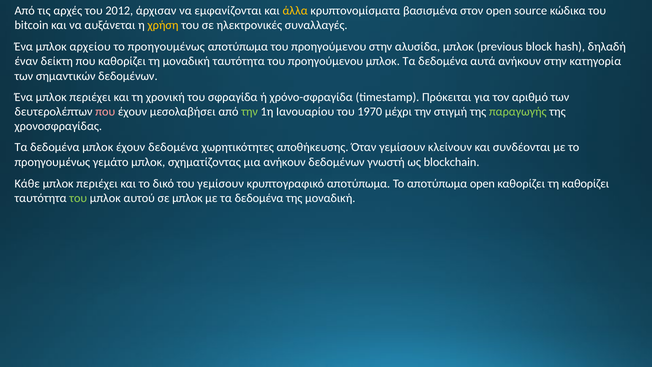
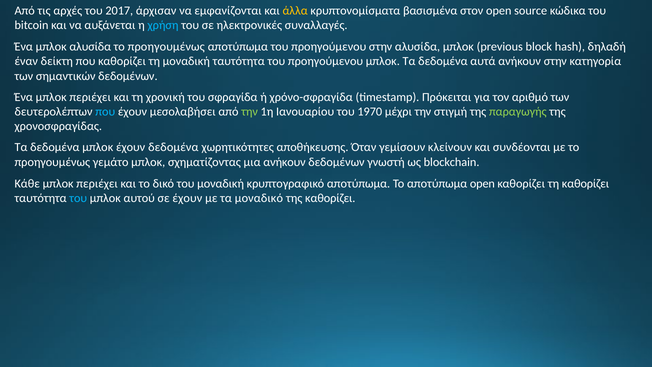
2012: 2012 -> 2017
χρήση colour: yellow -> light blue
μπλοκ αρχείου: αρχείου -> αλυσίδα
που at (105, 112) colour: pink -> light blue
του γεμίσουν: γεμίσουν -> μοναδική
του at (78, 198) colour: light green -> light blue
σε μπλοκ: μπλοκ -> έχουν
με τα δεδομένα: δεδομένα -> μοναδικό
της μοναδική: μοναδική -> καθορίζει
